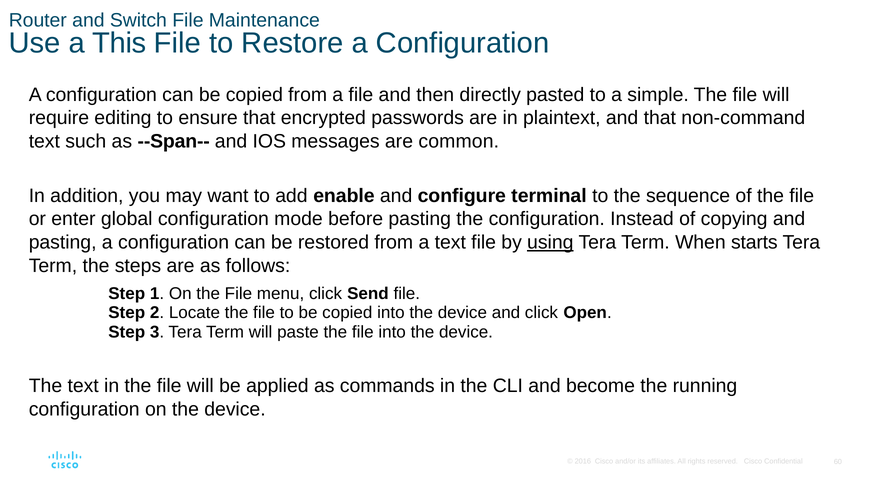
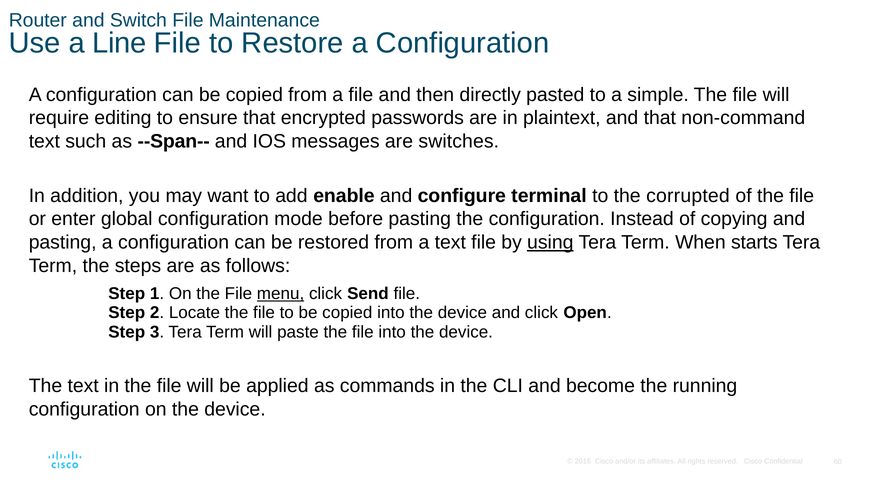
This: This -> Line
common: common -> switches
sequence: sequence -> corrupted
menu underline: none -> present
